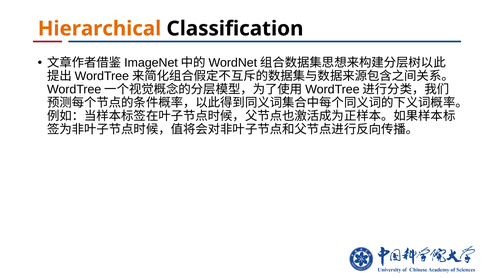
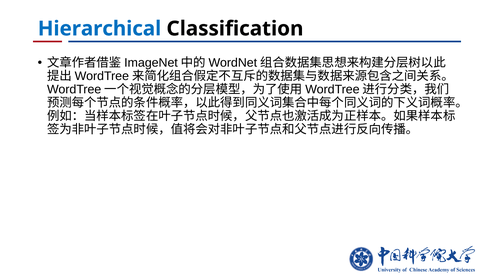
Hierarchical colour: orange -> blue
